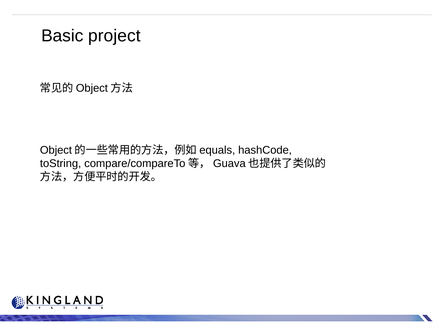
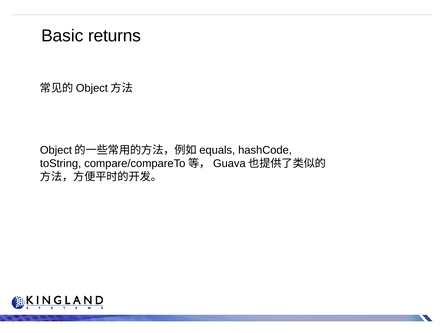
project: project -> returns
